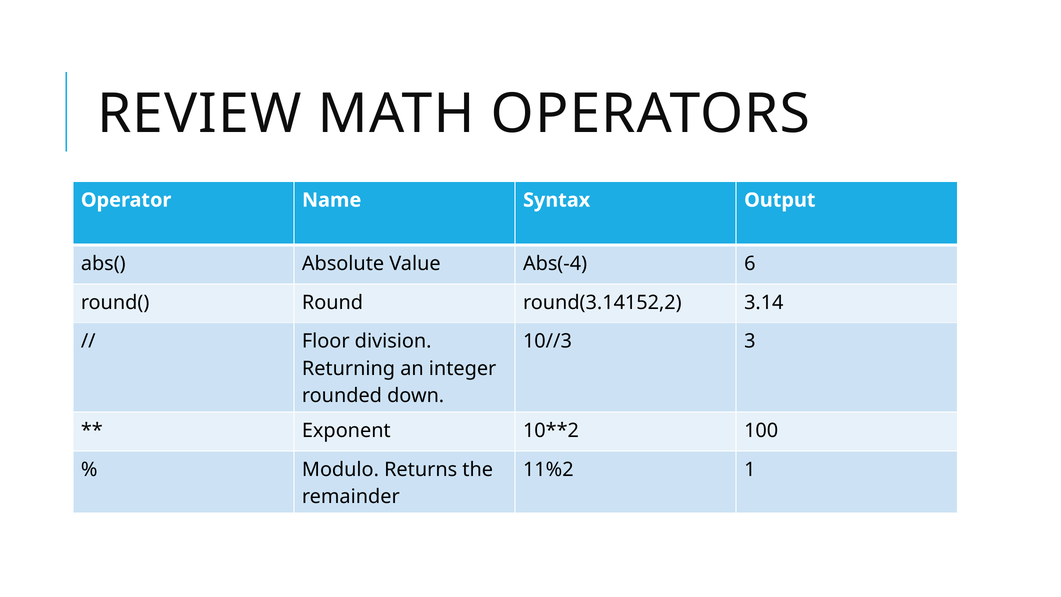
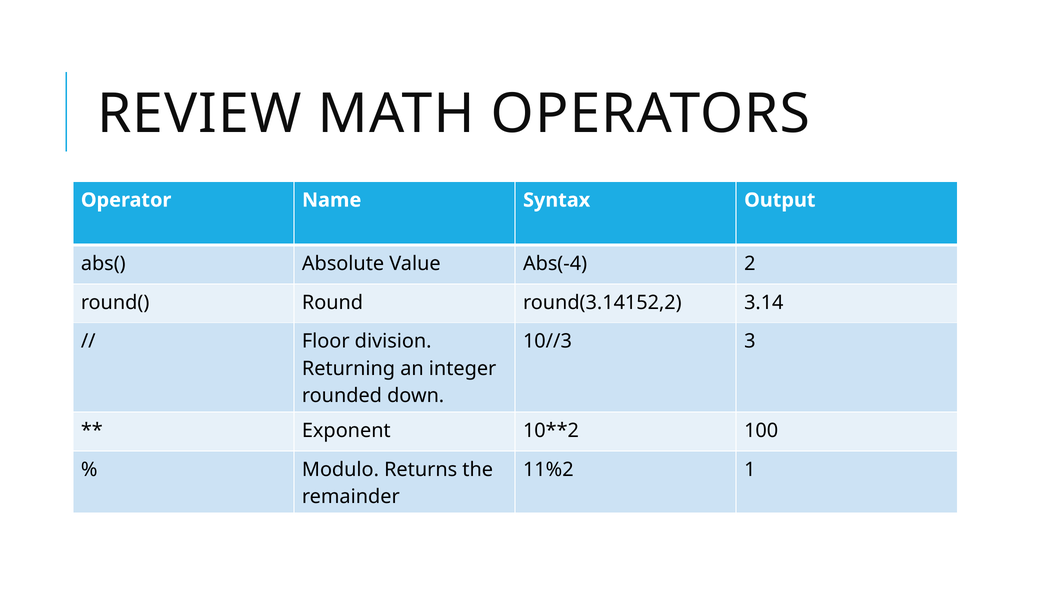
6: 6 -> 2
